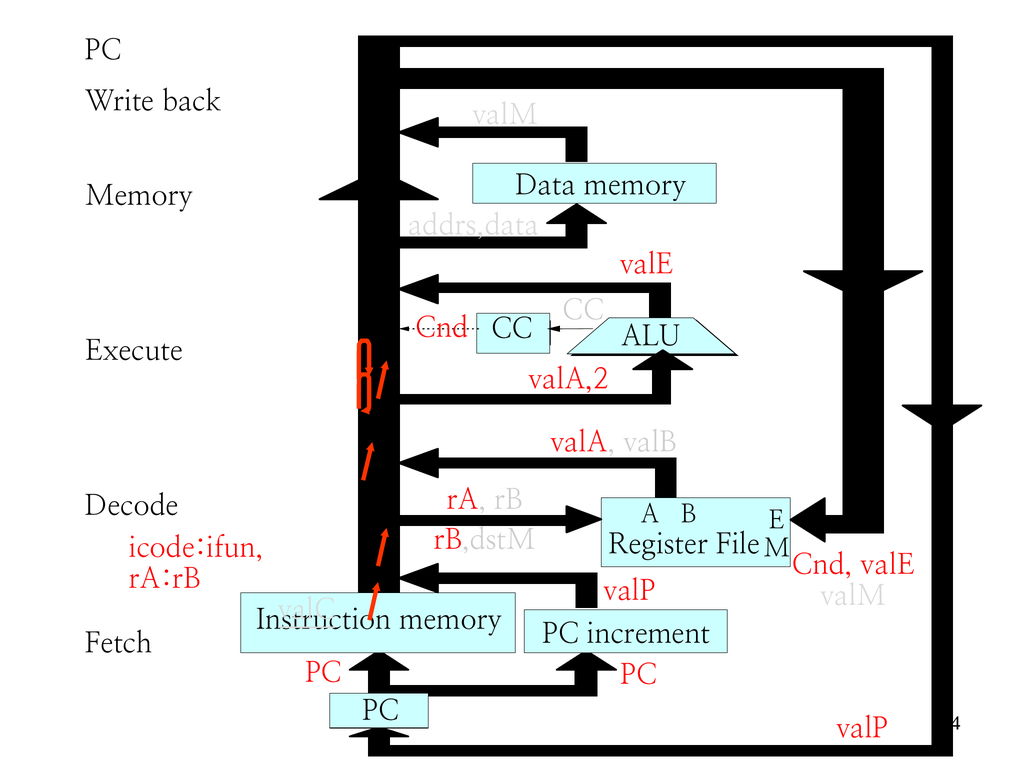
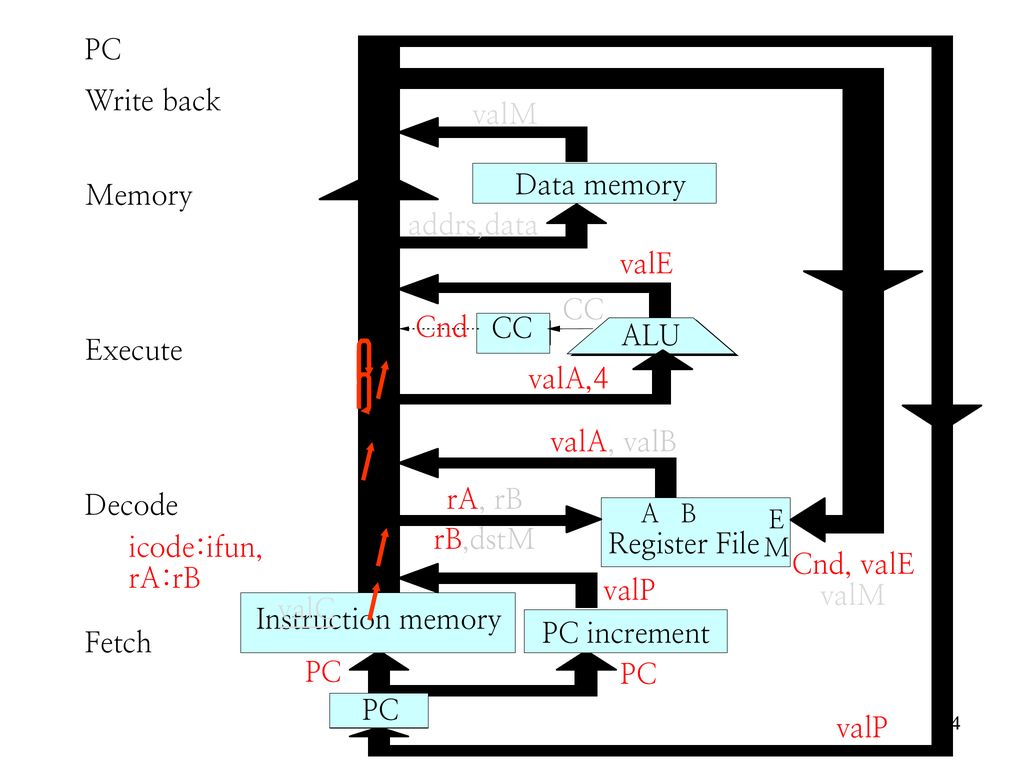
valA,2: valA,2 -> valA,4
